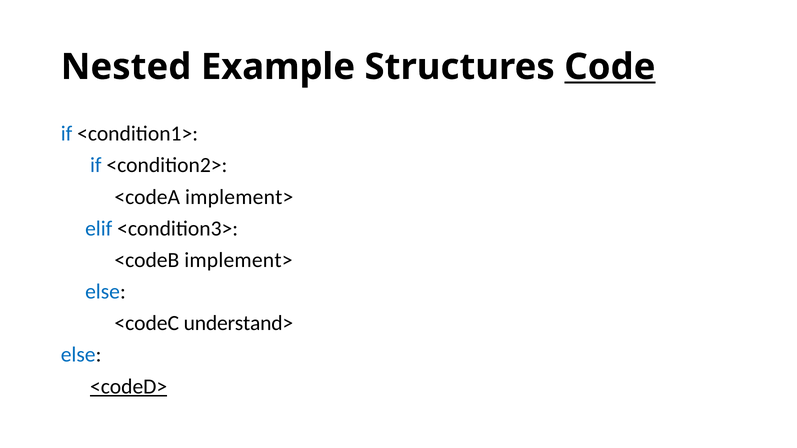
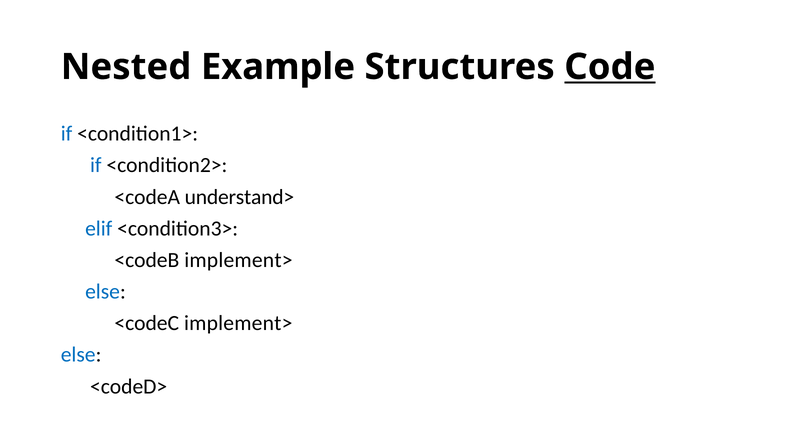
<codeA implement>: implement> -> understand>
<codeC understand>: understand> -> implement>
<codeD> underline: present -> none
